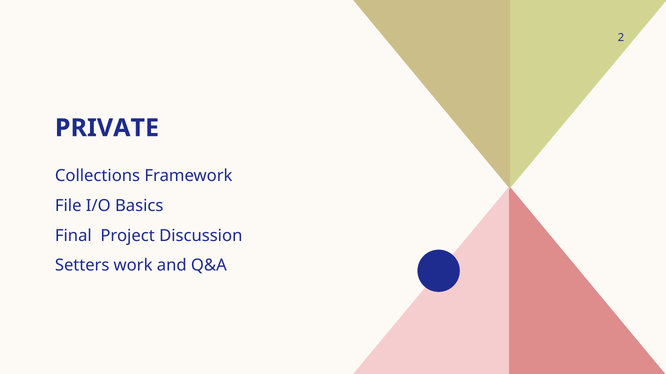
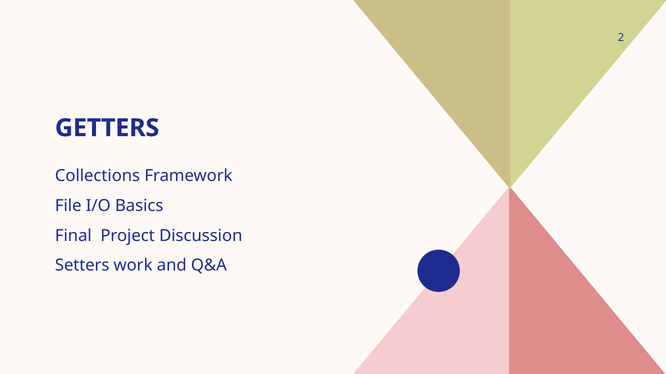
PRIVATE: PRIVATE -> GETTERS
